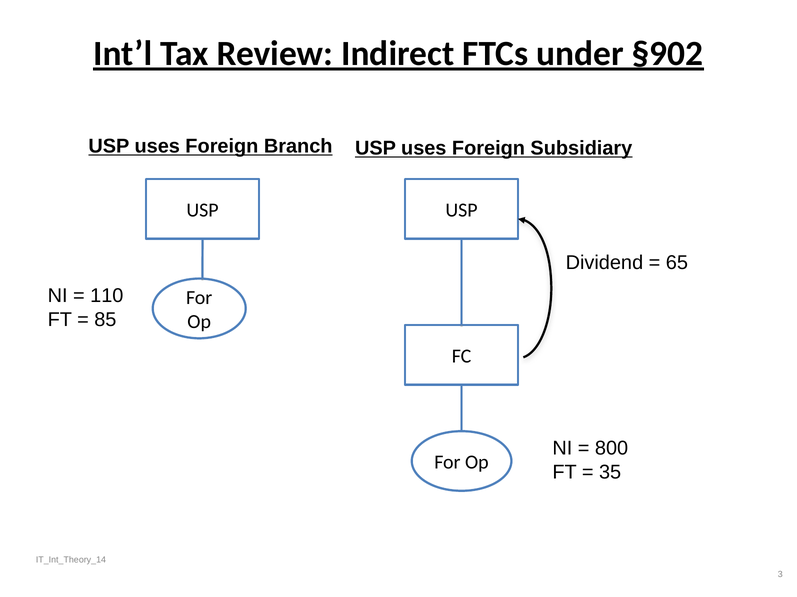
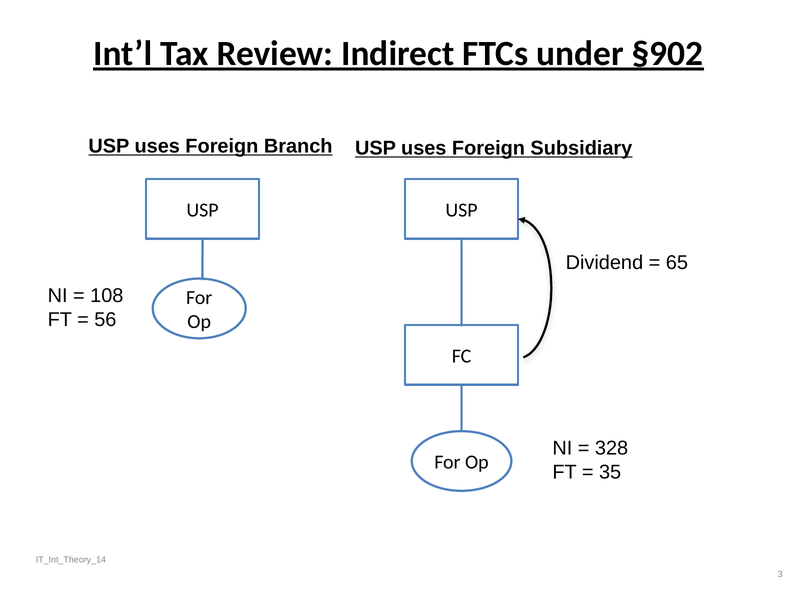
110: 110 -> 108
85: 85 -> 56
800: 800 -> 328
